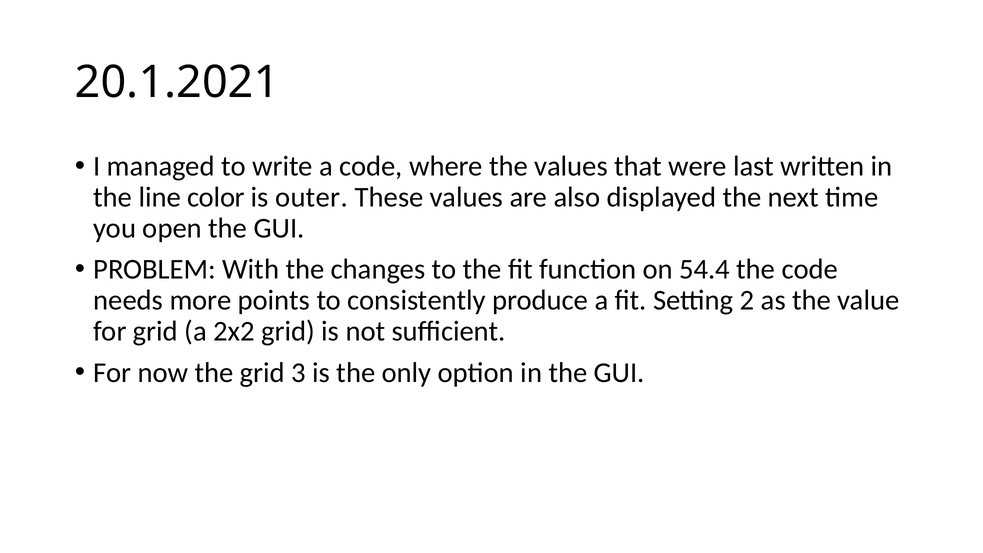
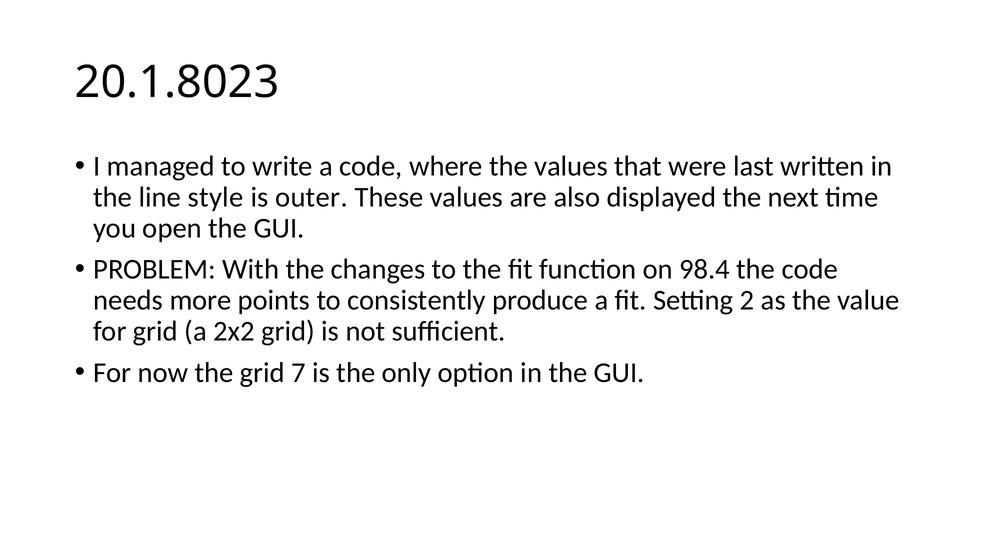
20.1.2021: 20.1.2021 -> 20.1.8023
color: color -> style
54.4: 54.4 -> 98.4
3: 3 -> 7
